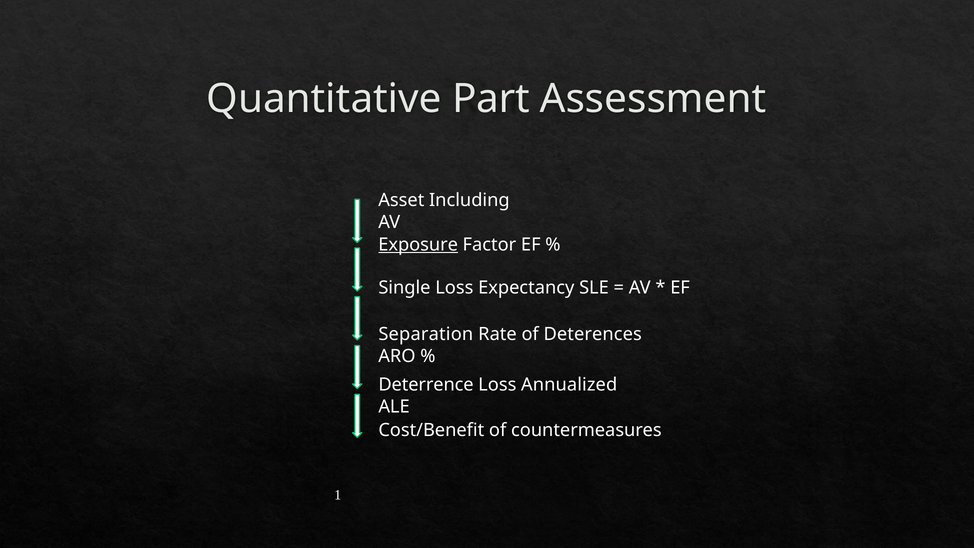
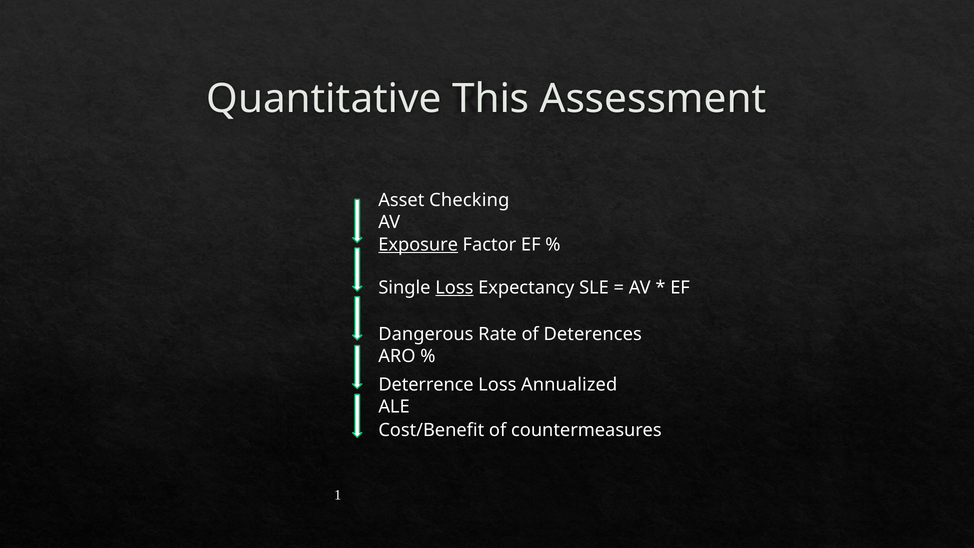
Part: Part -> This
Including: Including -> Checking
Loss at (454, 288) underline: none -> present
Separation: Separation -> Dangerous
